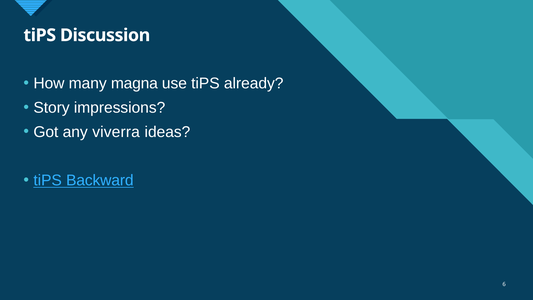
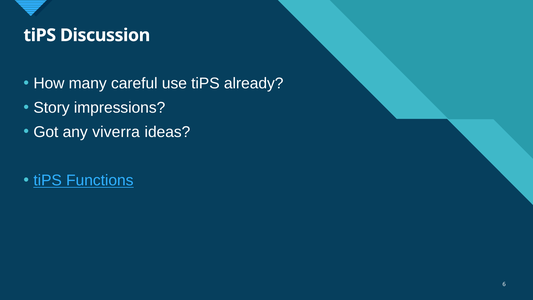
magna: magna -> careful
Backward: Backward -> Functions
